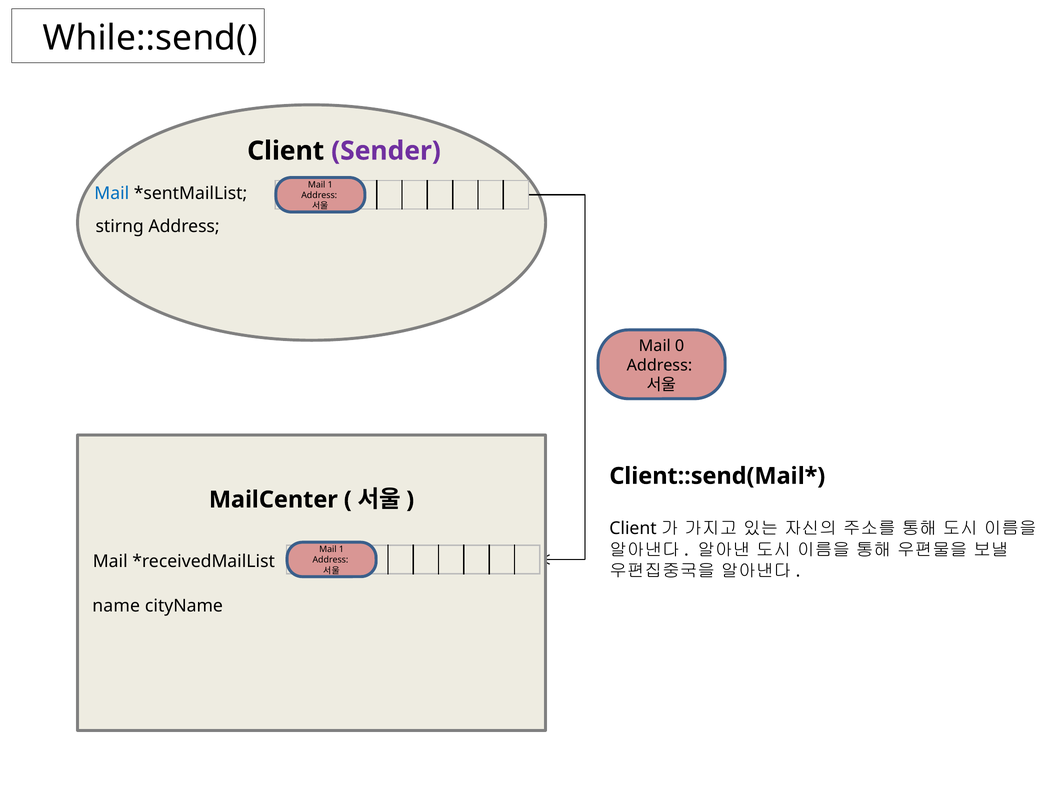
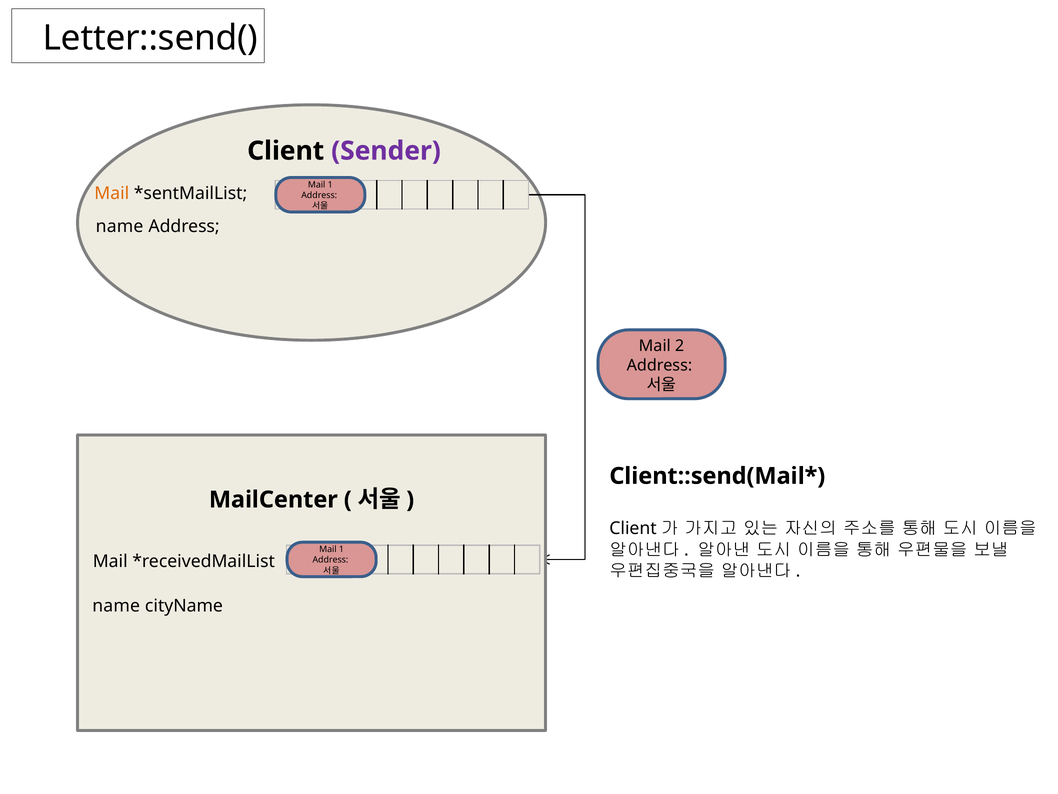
While::send(: While::send( -> Letter::send(
Mail at (112, 193) colour: blue -> orange
stirng at (120, 226): stirng -> name
0: 0 -> 2
